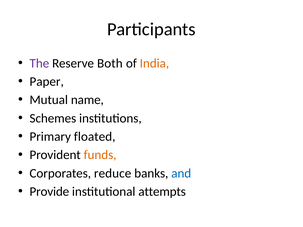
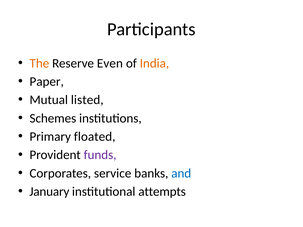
The colour: purple -> orange
Both: Both -> Even
name: name -> listed
funds colour: orange -> purple
reduce: reduce -> service
Provide: Provide -> January
